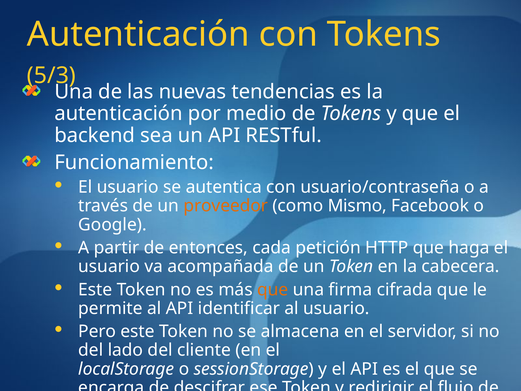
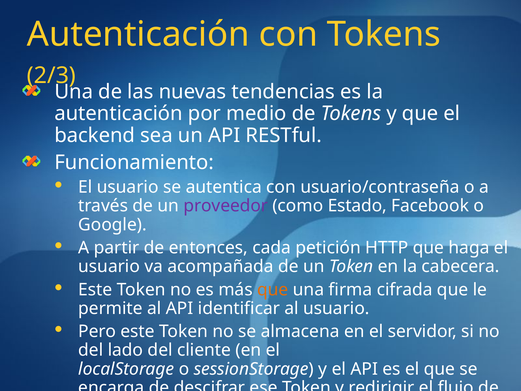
5/3: 5/3 -> 2/3
proveedor colour: orange -> purple
Mismo: Mismo -> Estado
